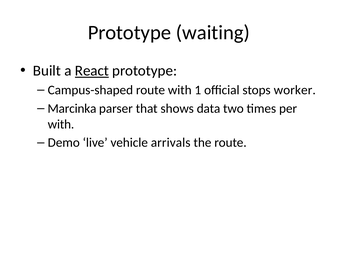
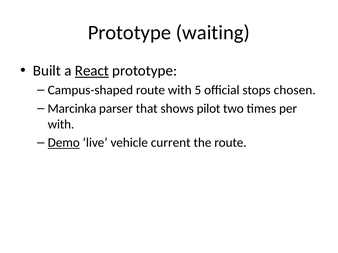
1: 1 -> 5
worker: worker -> chosen
data: data -> pilot
Demo underline: none -> present
arrivals: arrivals -> current
